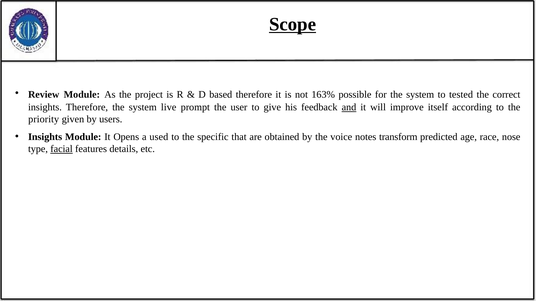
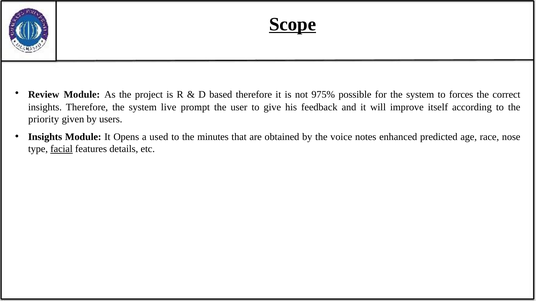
163%: 163% -> 975%
tested: tested -> forces
and underline: present -> none
specific: specific -> minutes
transform: transform -> enhanced
